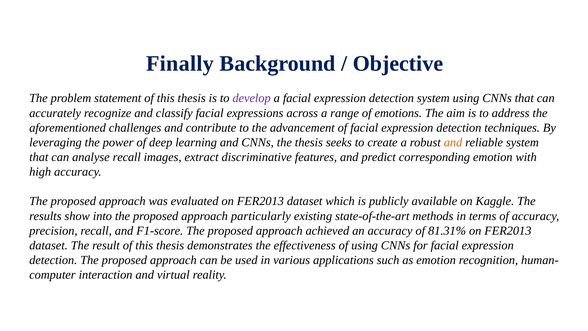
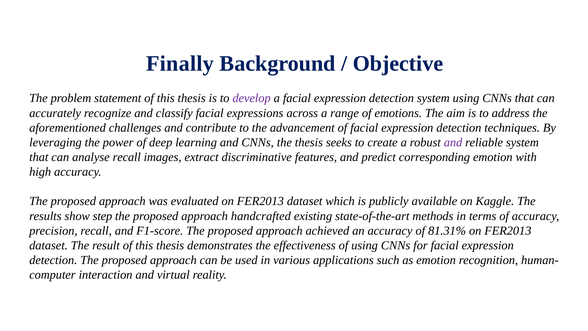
and at (453, 142) colour: orange -> purple
into: into -> step
particularly: particularly -> handcrafted
